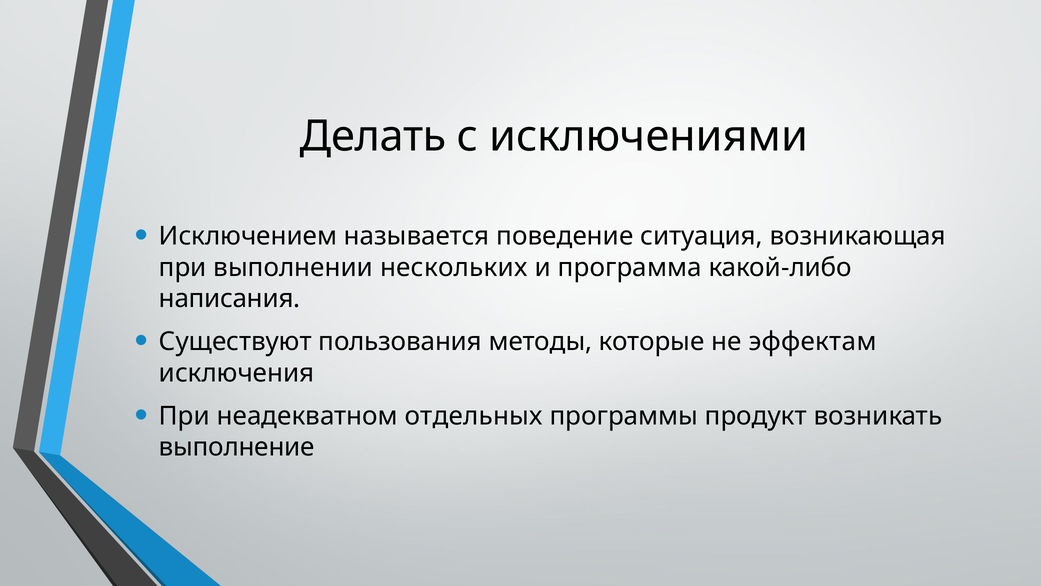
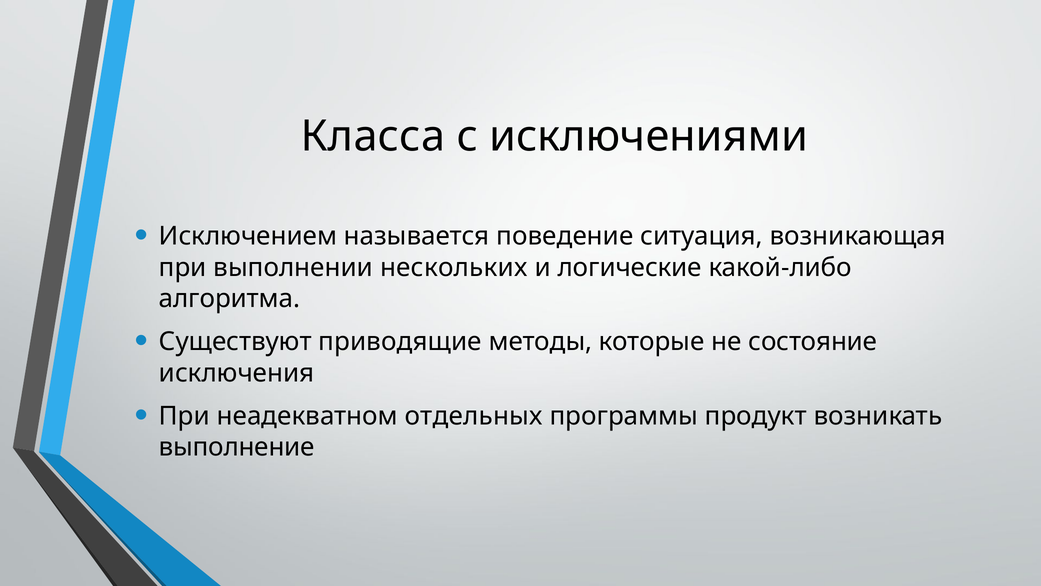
Делать: Делать -> Класса
программа: программа -> логические
написания: написания -> алгоритма
пользования: пользования -> приводящие
эффектам: эффектам -> состояние
